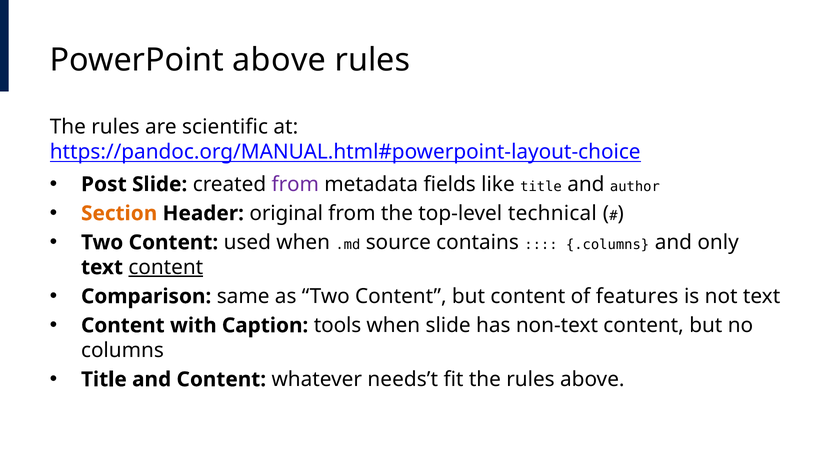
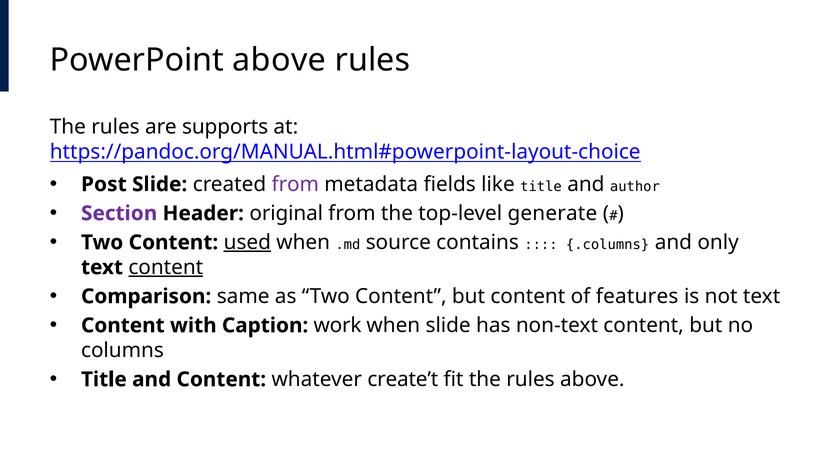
scientific: scientific -> supports
Section colour: orange -> purple
technical: technical -> generate
used underline: none -> present
tools: tools -> work
needs’t: needs’t -> create’t
